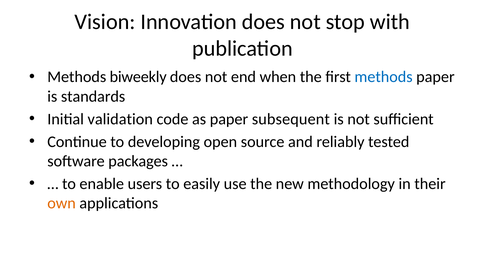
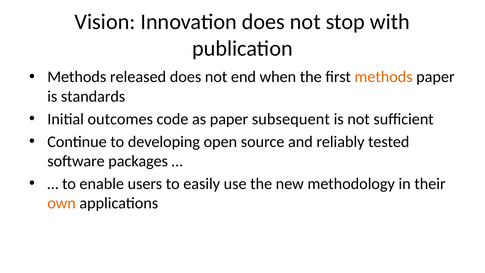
biweekly: biweekly -> released
methods at (384, 77) colour: blue -> orange
validation: validation -> outcomes
